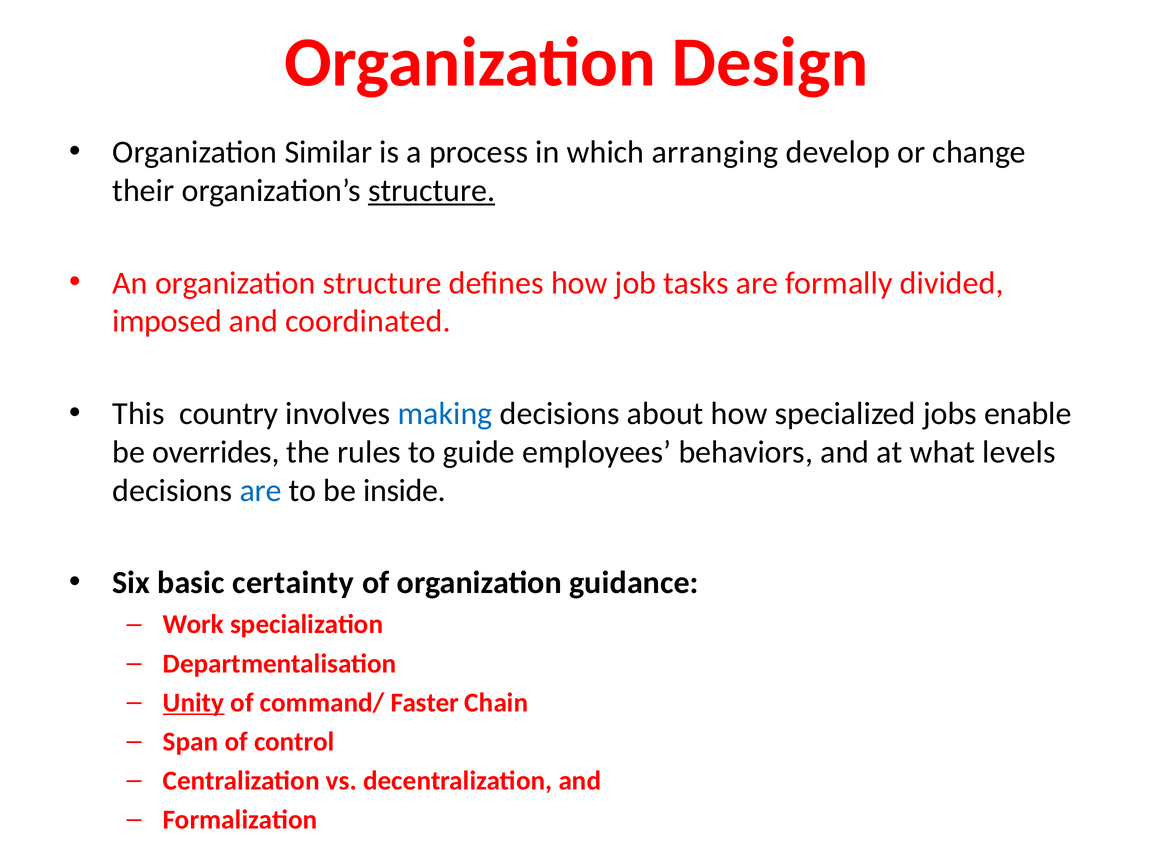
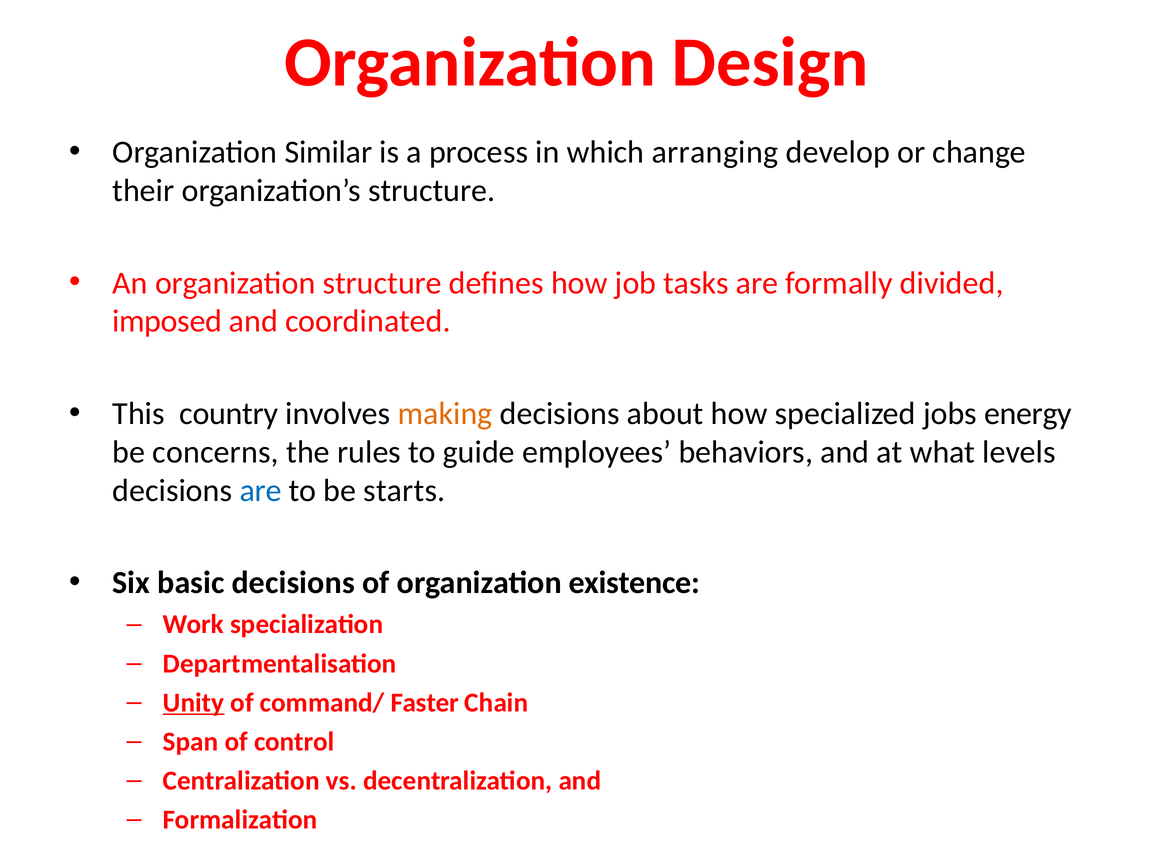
structure at (432, 191) underline: present -> none
making colour: blue -> orange
enable: enable -> energy
overrides: overrides -> concerns
inside: inside -> starts
basic certainty: certainty -> decisions
guidance: guidance -> existence
